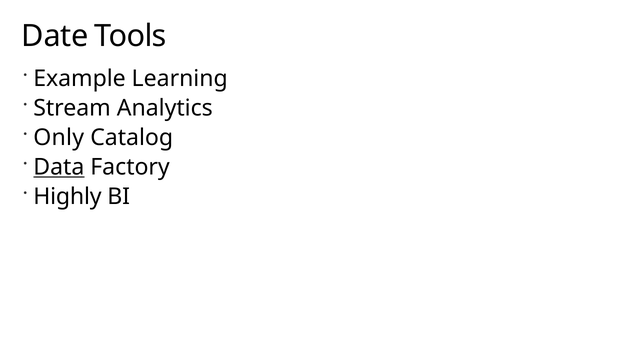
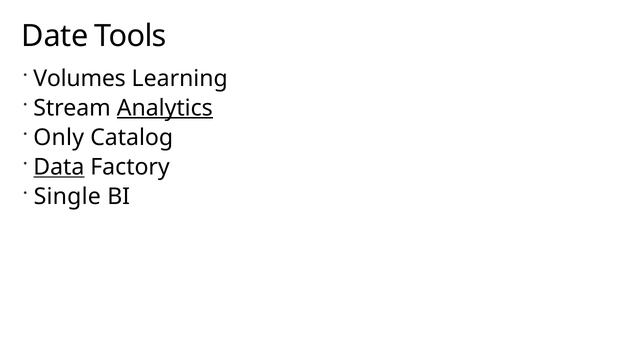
Example: Example -> Volumes
Analytics underline: none -> present
Highly: Highly -> Single
